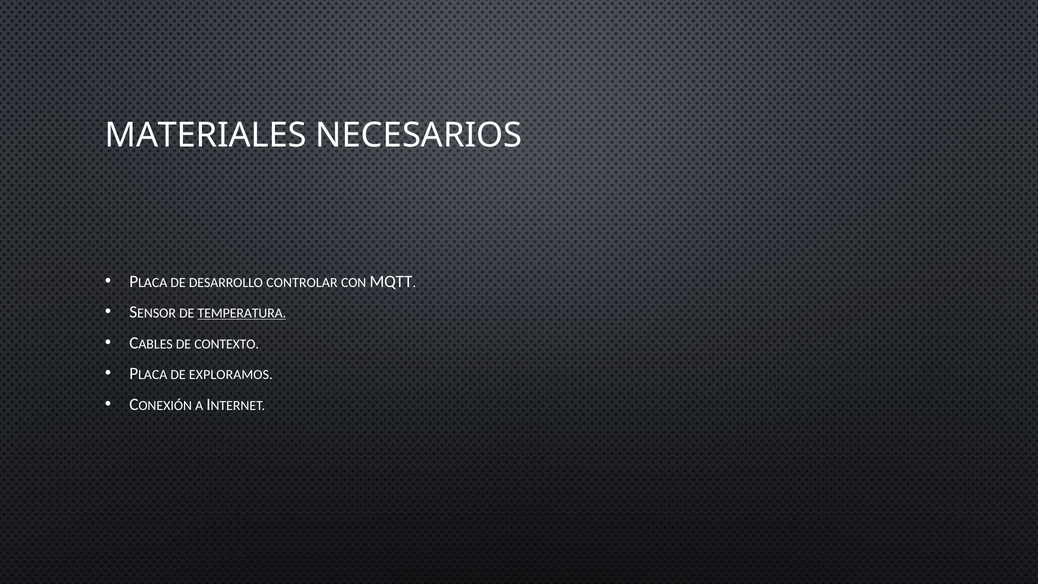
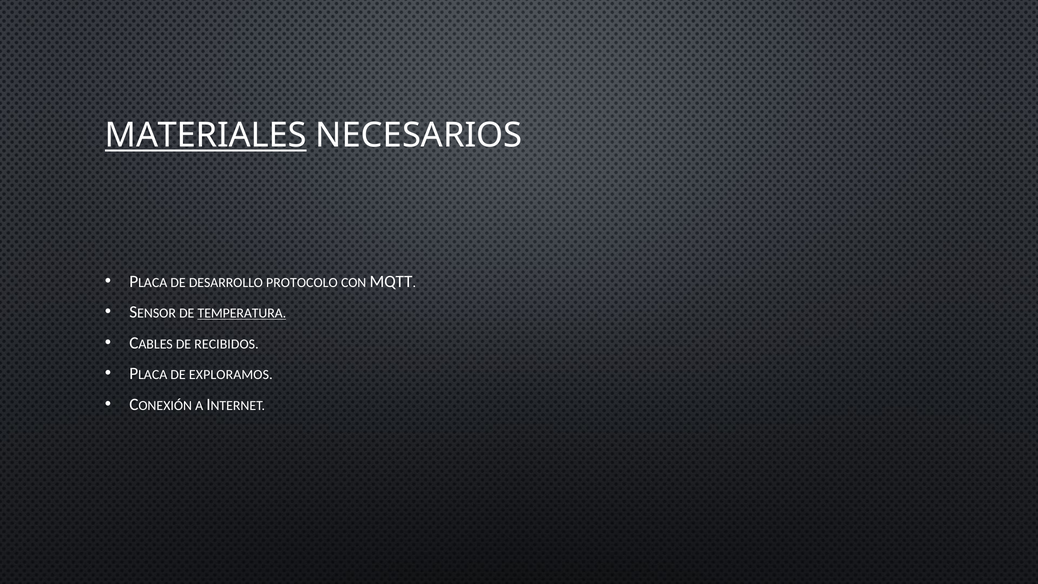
MATERIALES underline: none -> present
CONTROLAR: CONTROLAR -> PROTOCOLO
CONTEXTO: CONTEXTO -> RECIBIDOS
